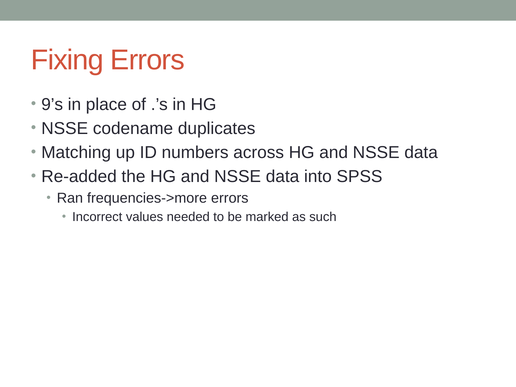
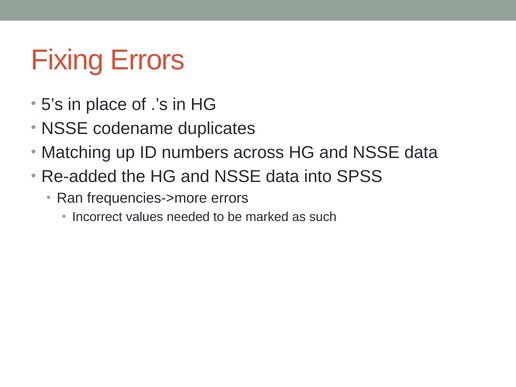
9’s: 9’s -> 5’s
